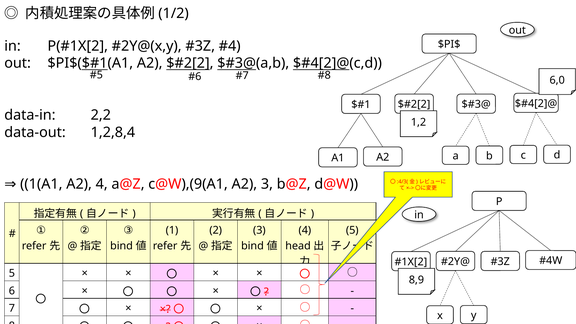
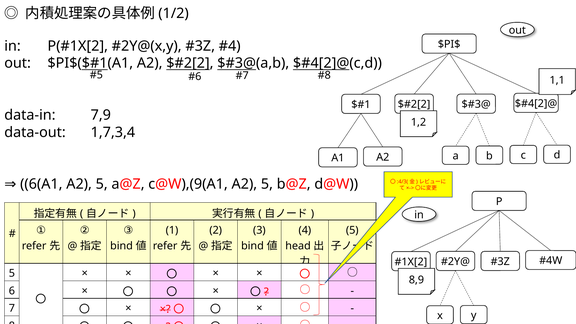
6,0: 6,0 -> 1,1
2,2: 2,2 -> 7,9
1,2,8,4: 1,2,8,4 -> 1,7,3,4
1(A1: 1(A1 -> 6(A1
4 at (102, 184): 4 -> 5
c@W),(9(A1 A2 3: 3 -> 5
